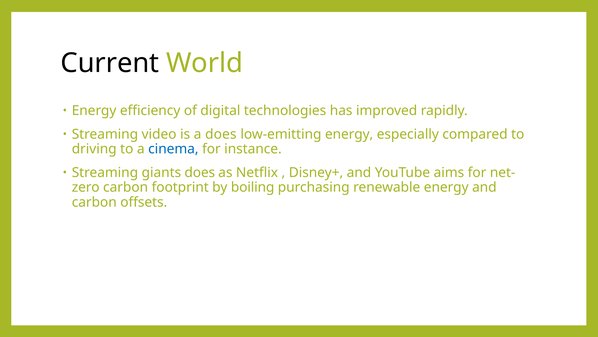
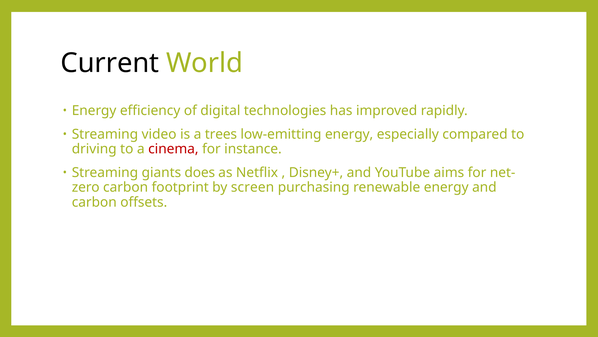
a does: does -> trees
cinema colour: blue -> red
boiling: boiling -> screen
